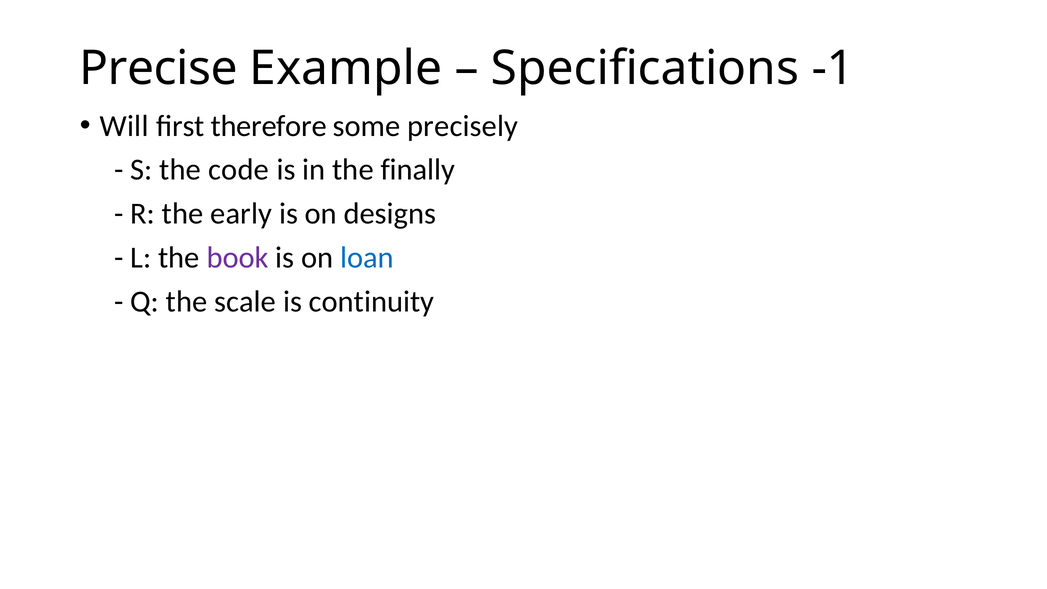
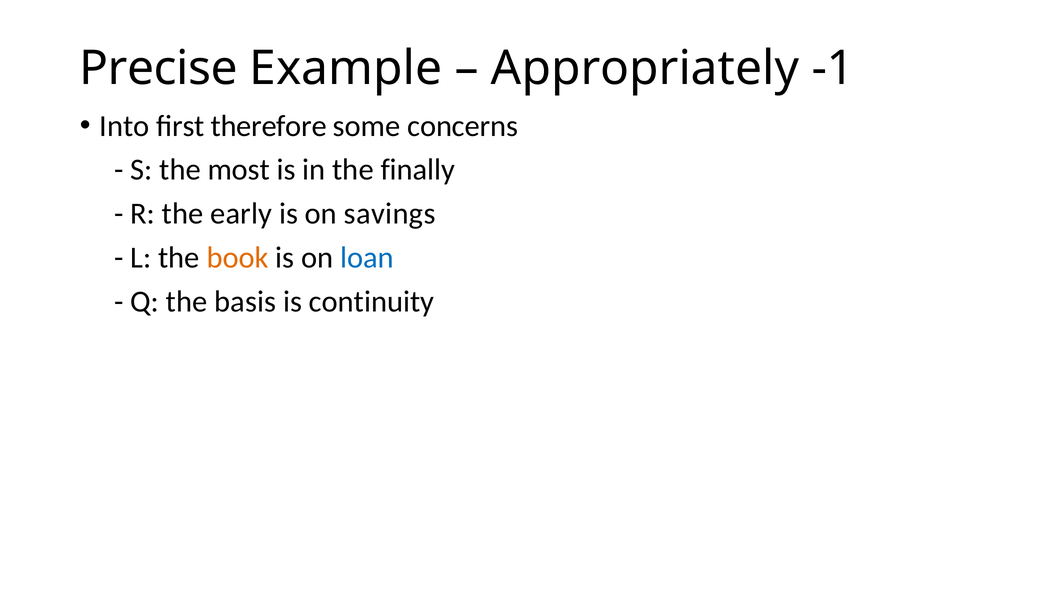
Specifications: Specifications -> Appropriately
Will: Will -> Into
precisely: precisely -> concerns
code: code -> most
designs: designs -> savings
book colour: purple -> orange
scale: scale -> basis
